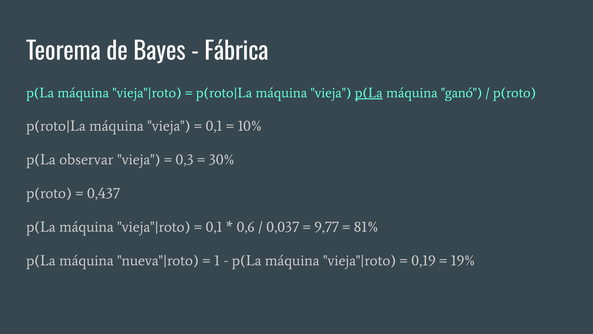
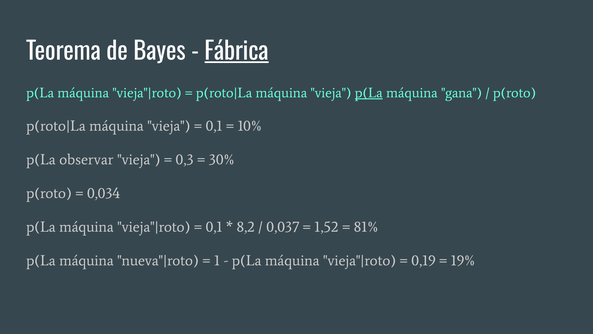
Fábrica underline: none -> present
ganó: ganó -> gana
0,437: 0,437 -> 0,034
0,6: 0,6 -> 8,2
9,77: 9,77 -> 1,52
